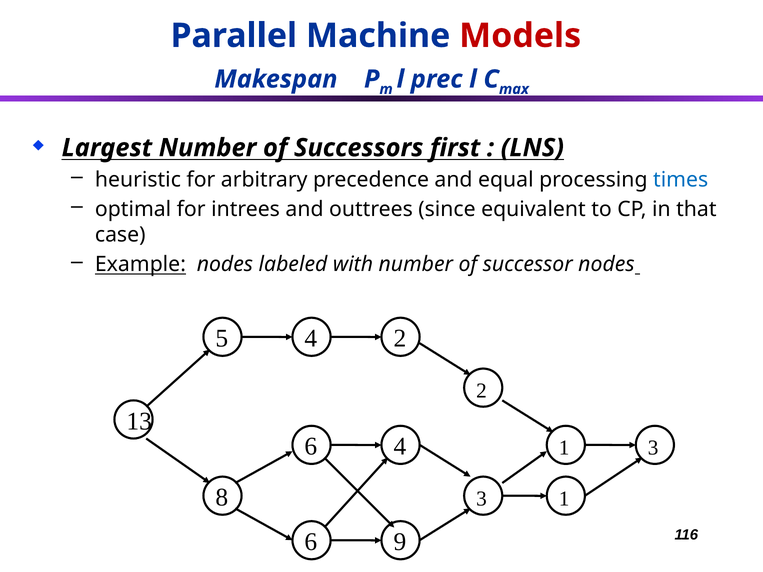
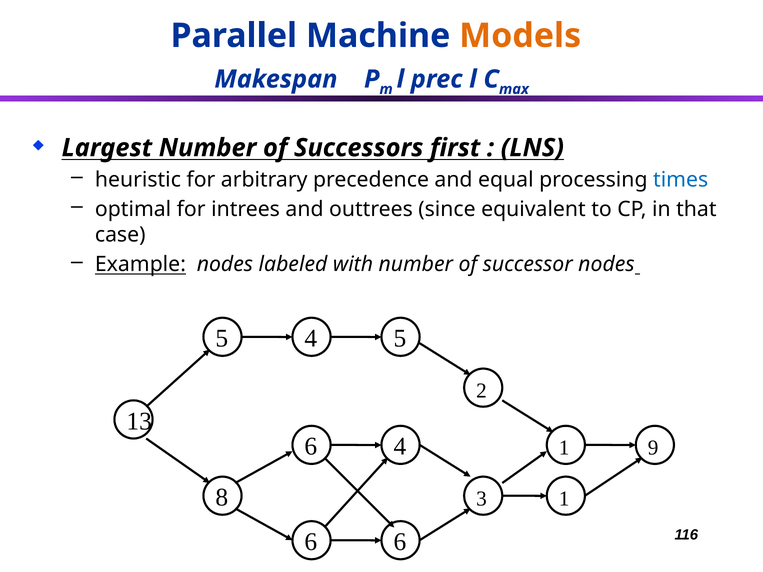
Models colour: red -> orange
4 2: 2 -> 5
1 3: 3 -> 9
6 9: 9 -> 6
